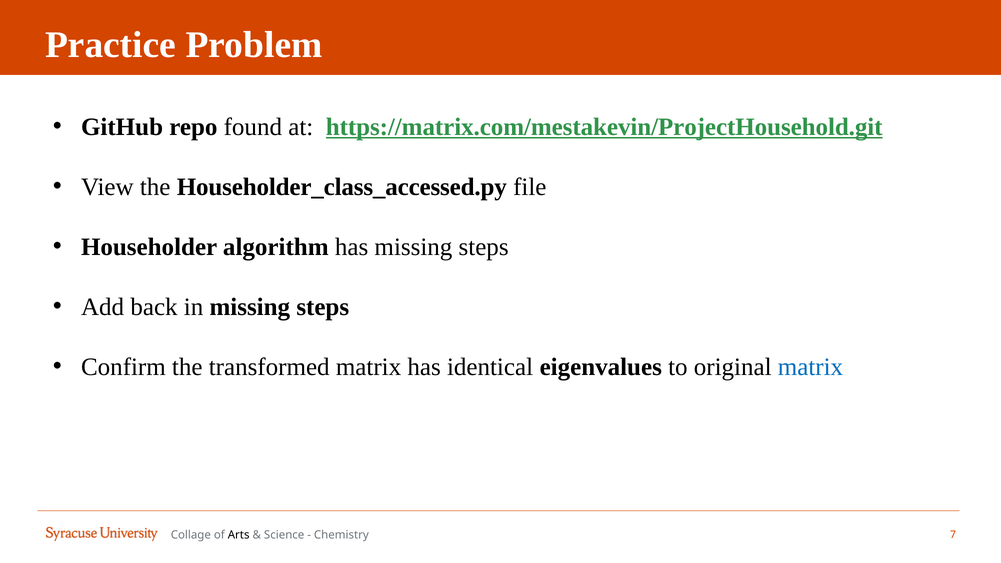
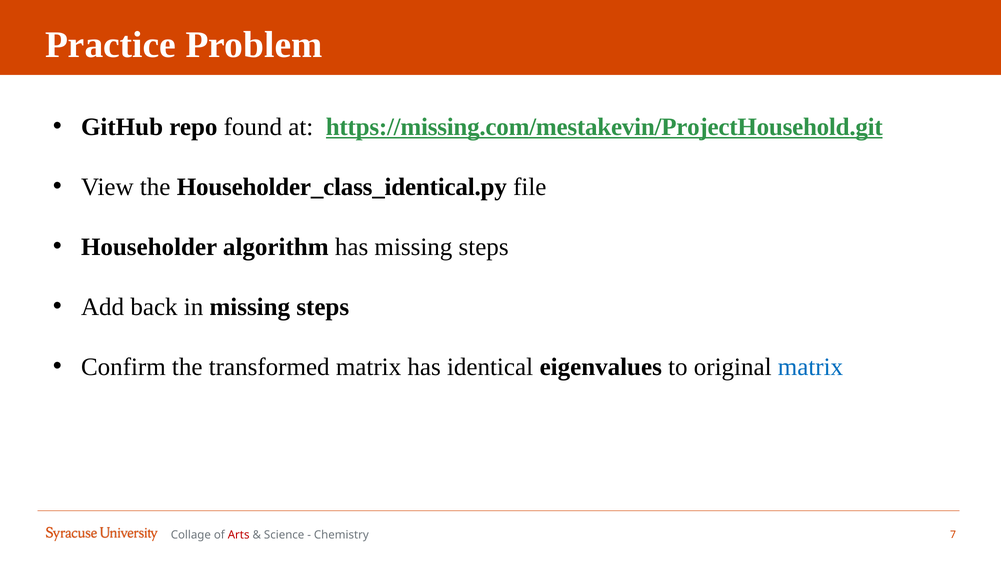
https://matrix.com/mestakevin/ProjectHousehold.git: https://matrix.com/mestakevin/ProjectHousehold.git -> https://missing.com/mestakevin/ProjectHousehold.git
Householder_class_accessed.py: Householder_class_accessed.py -> Householder_class_identical.py
Arts colour: black -> red
